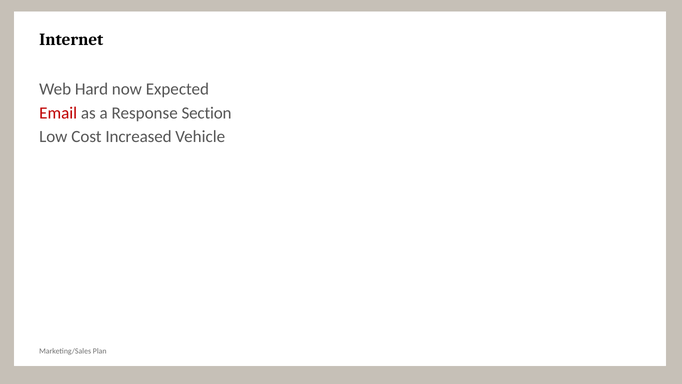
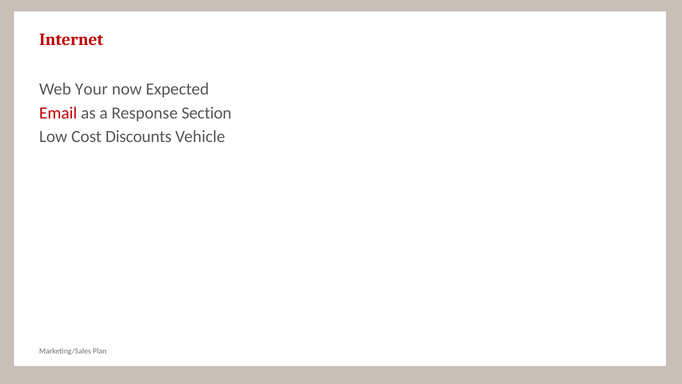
Internet colour: black -> red
Hard: Hard -> Your
Increased: Increased -> Discounts
